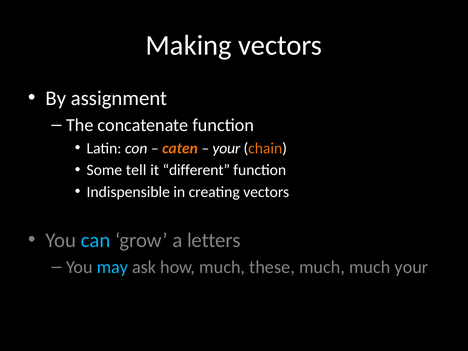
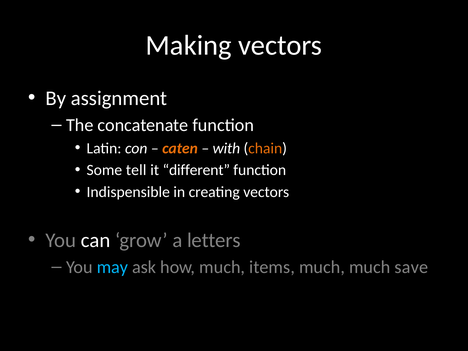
your at (226, 148): your -> with
can colour: light blue -> white
these: these -> items
much your: your -> save
